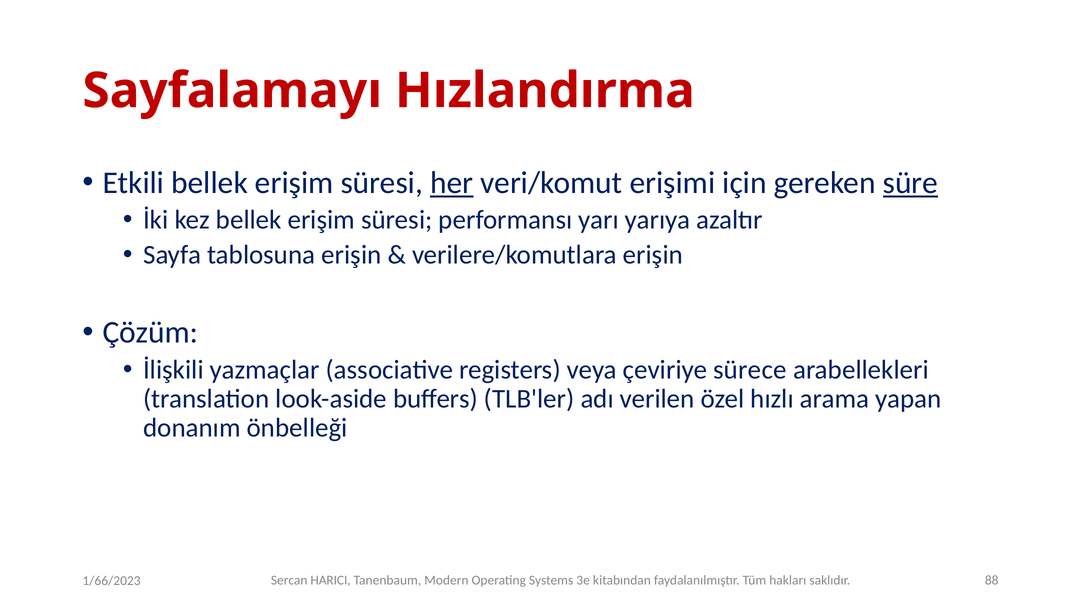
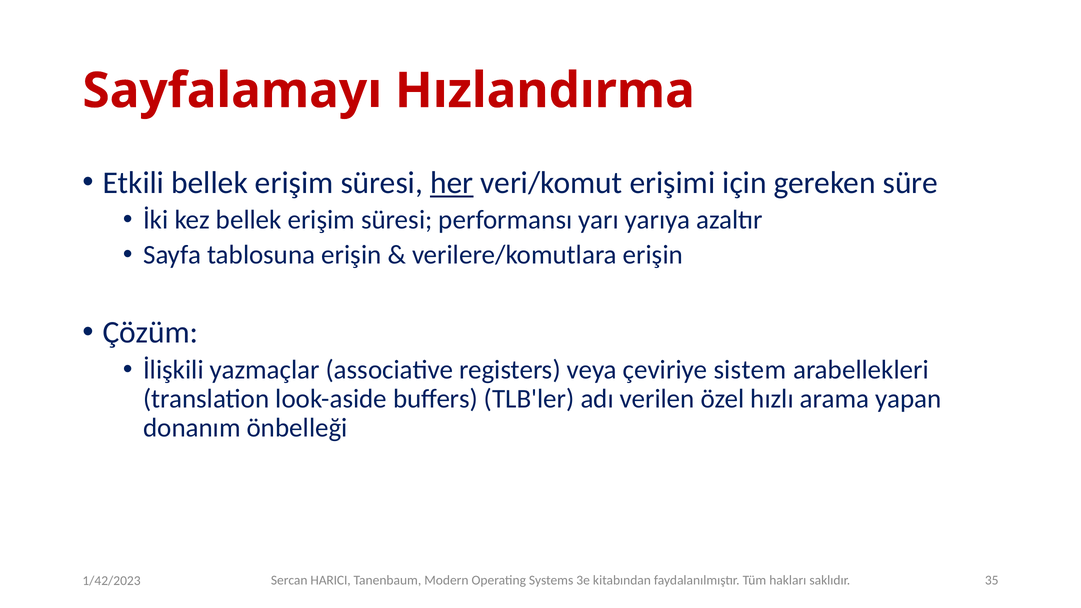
süre underline: present -> none
sürece: sürece -> sistem
88: 88 -> 35
1/66/2023: 1/66/2023 -> 1/42/2023
